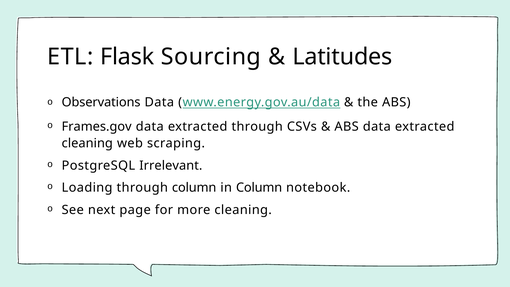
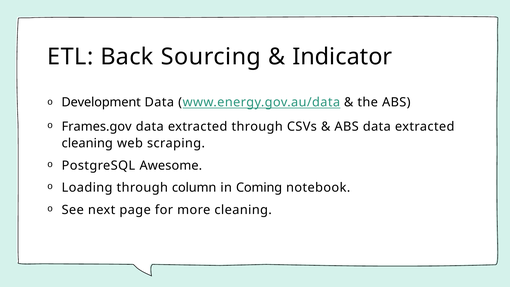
Flask: Flask -> Back
Latitudes: Latitudes -> Indicator
Observations: Observations -> Development
Irrelevant: Irrelevant -> Awesome
in Column: Column -> Coming
